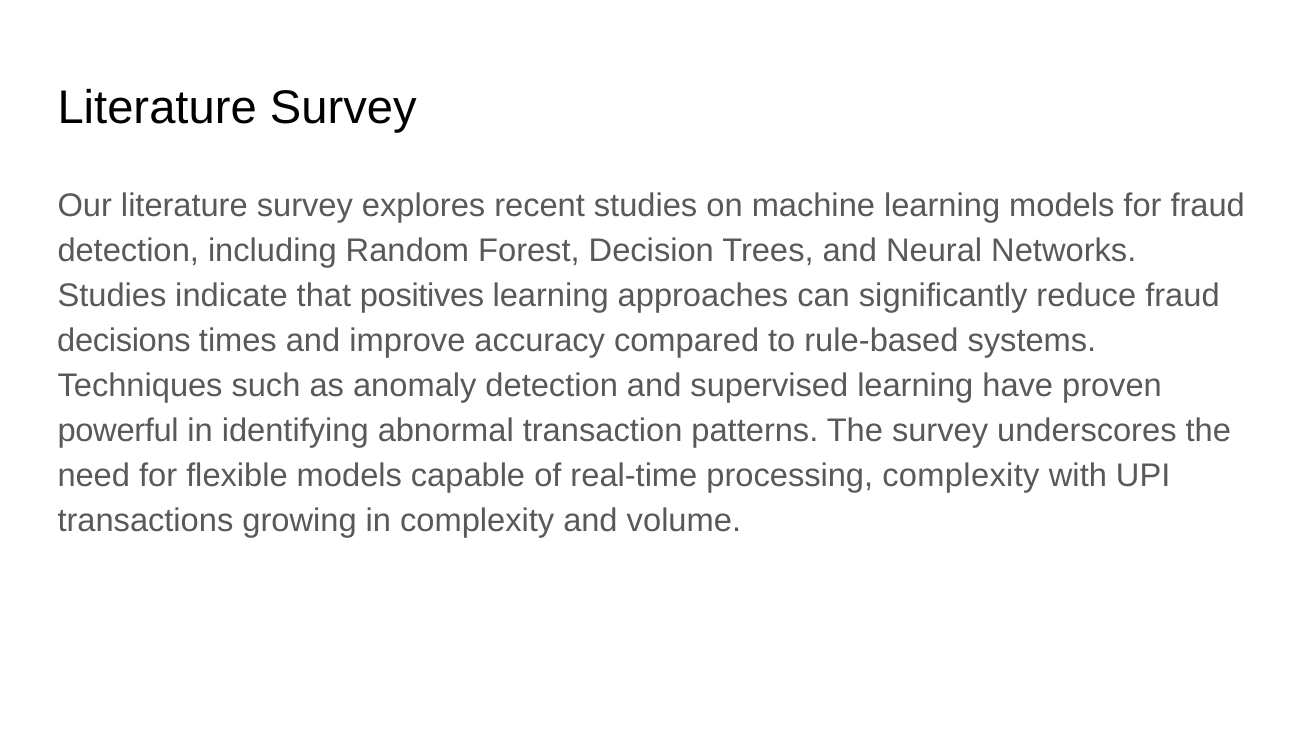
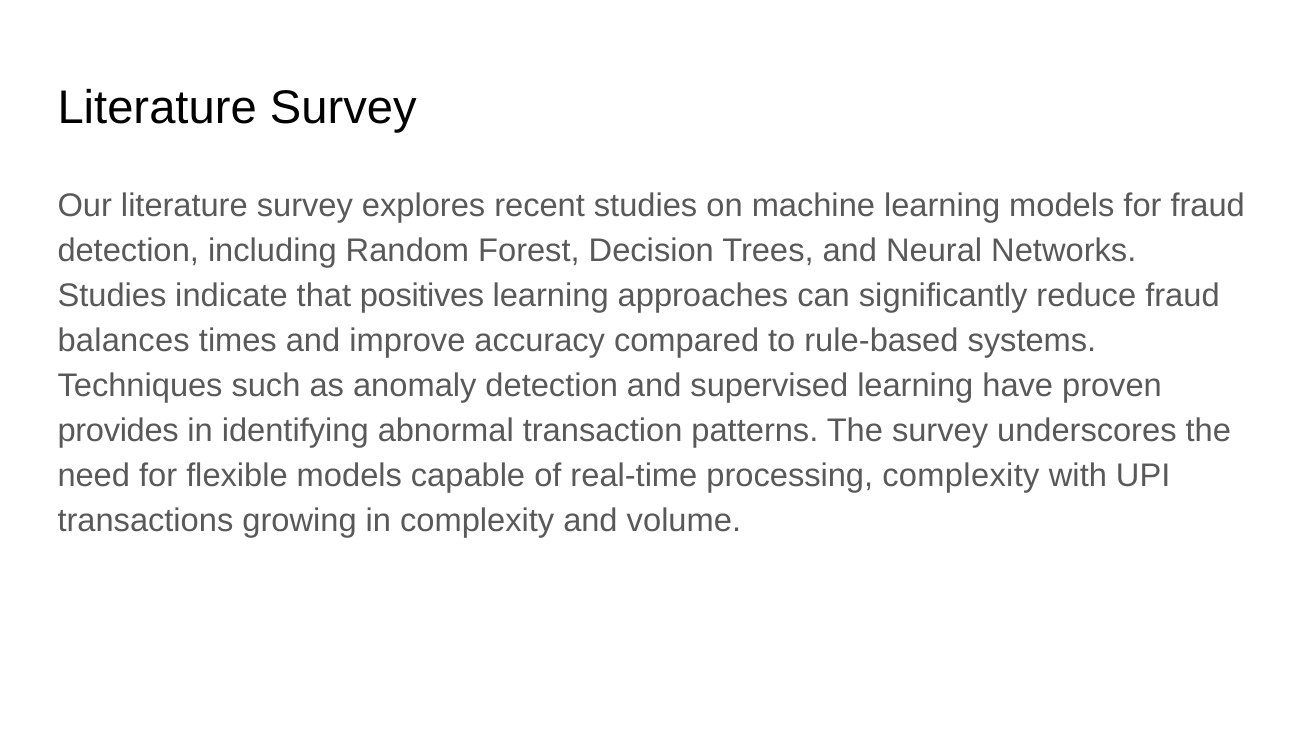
decisions: decisions -> balances
powerful: powerful -> provides
